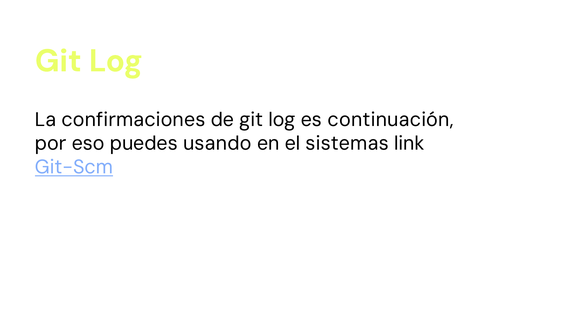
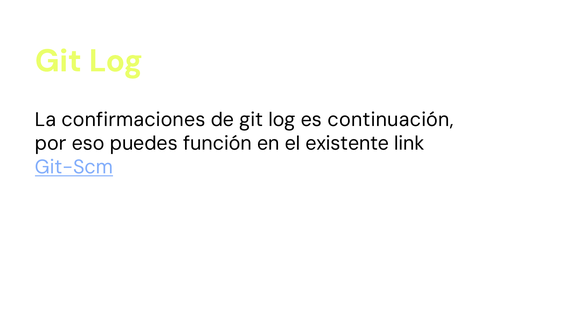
usando: usando -> función
sistemas: sistemas -> existente
